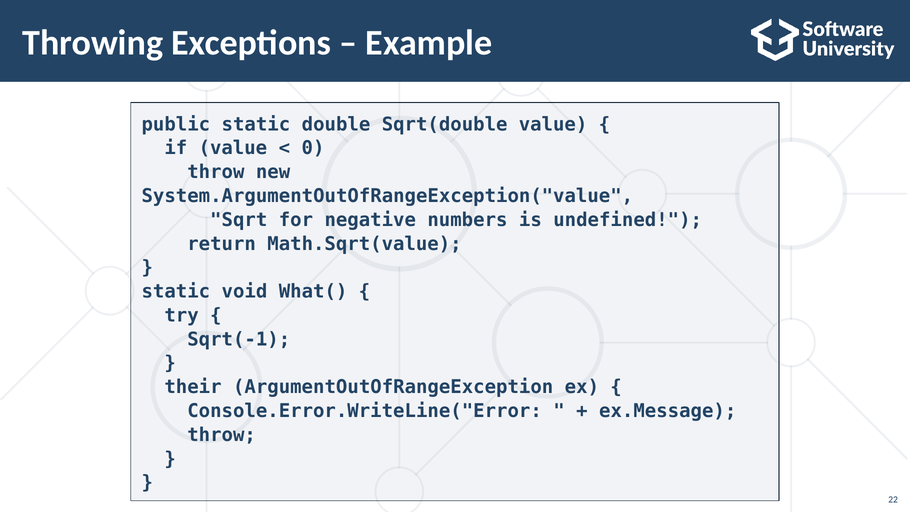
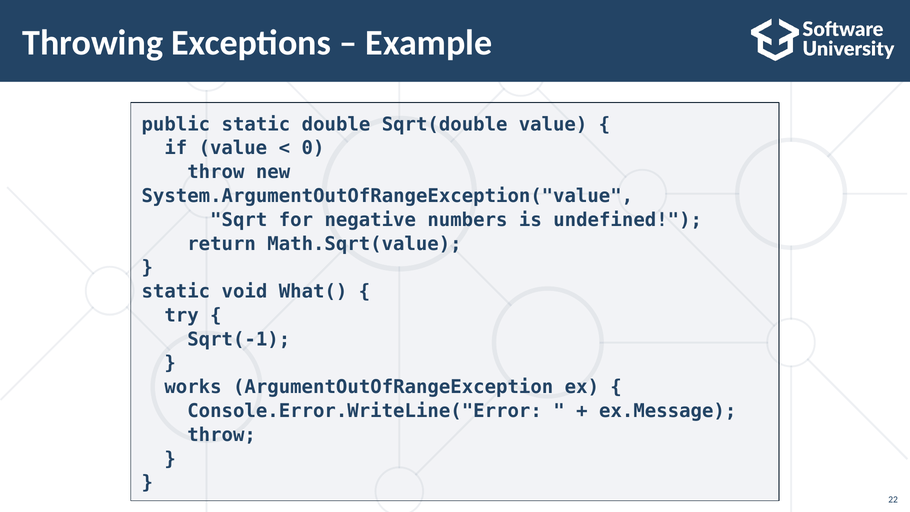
their: their -> works
